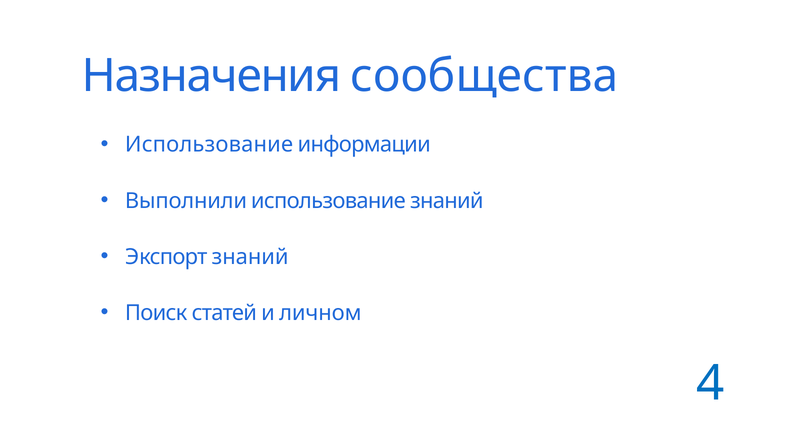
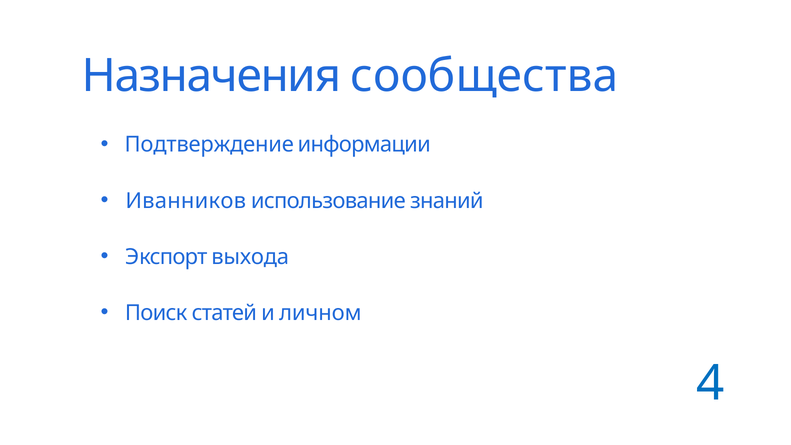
Использование at (209, 145): Использование -> Подтверждение
Выполнили: Выполнили -> Иванников
Экспорт знаний: знаний -> выхода
